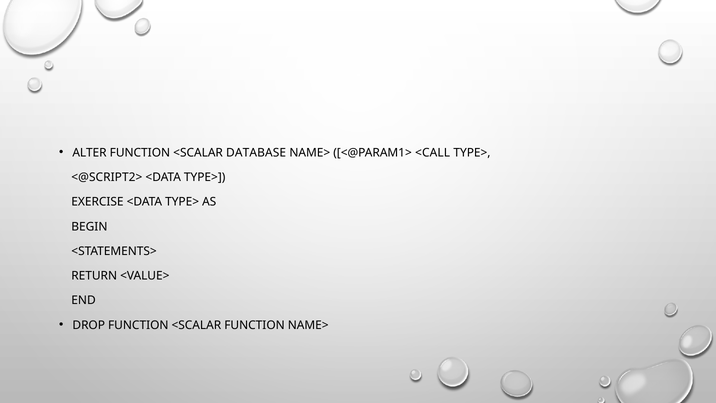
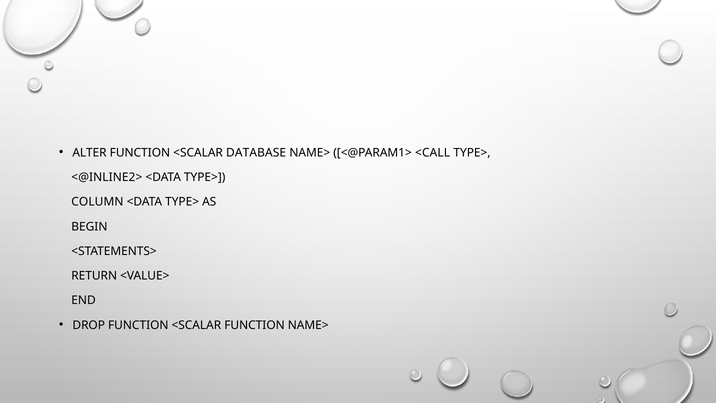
<@SCRIPT2>: <@SCRIPT2> -> <@INLINE2>
EXERCISE: EXERCISE -> COLUMN
